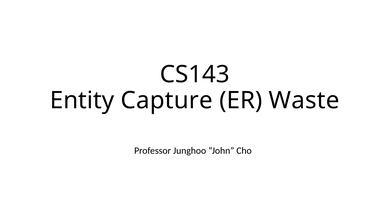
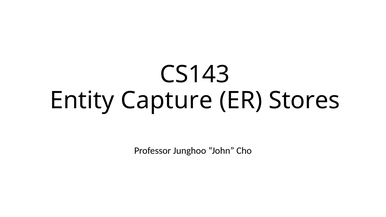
Waste: Waste -> Stores
